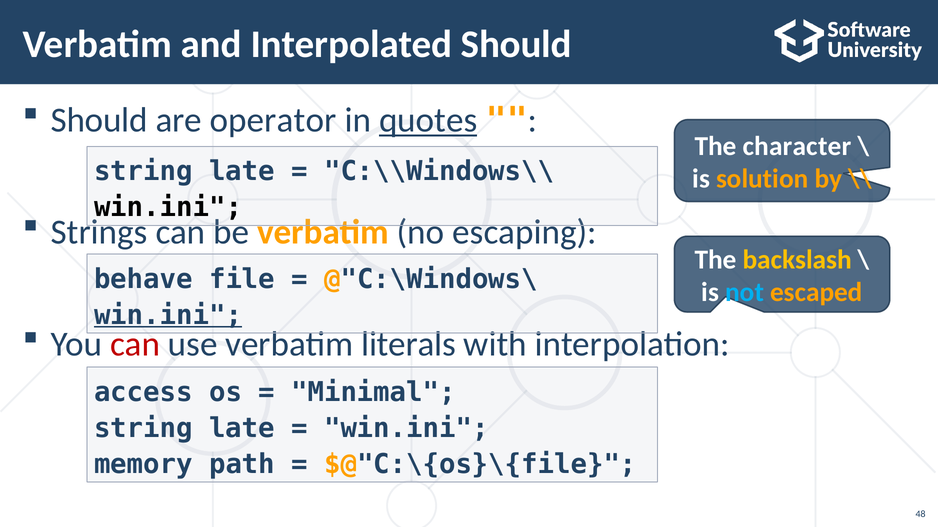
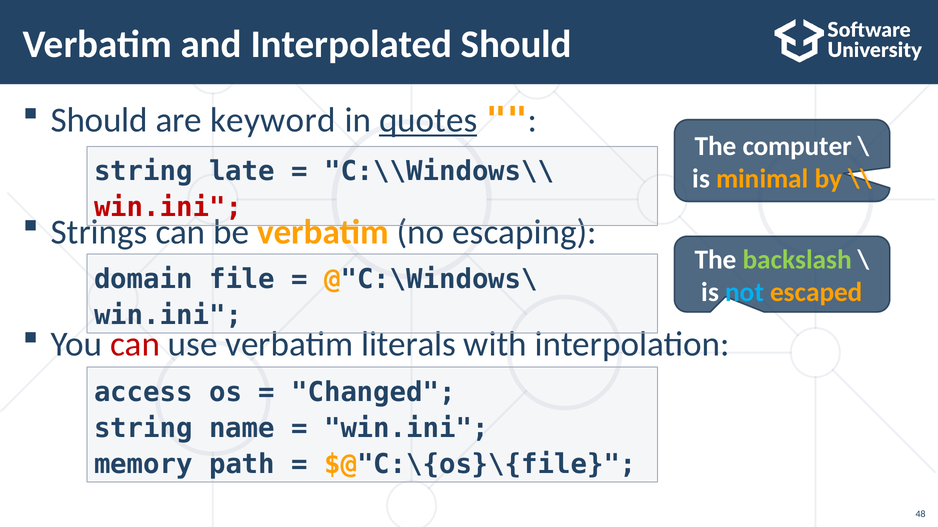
operator: operator -> keyword
character: character -> computer
solution: solution -> minimal
win.ini at (168, 208) colour: black -> red
backslash colour: yellow -> light green
behave: behave -> domain
win.ini at (168, 315) underline: present -> none
Minimal: Minimal -> Changed
late at (242, 429): late -> name
